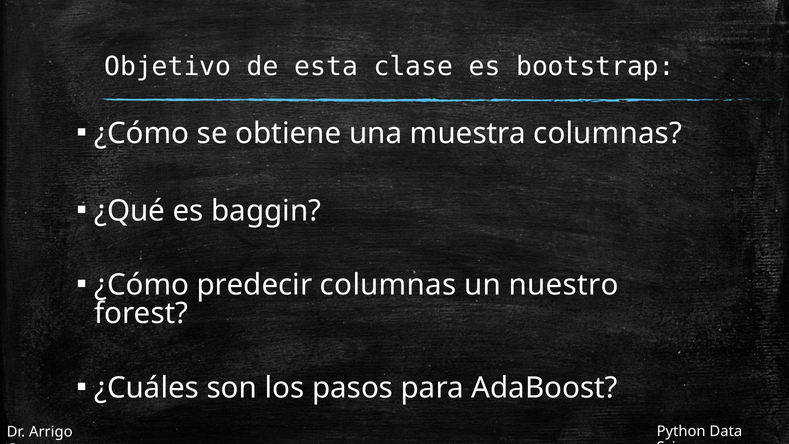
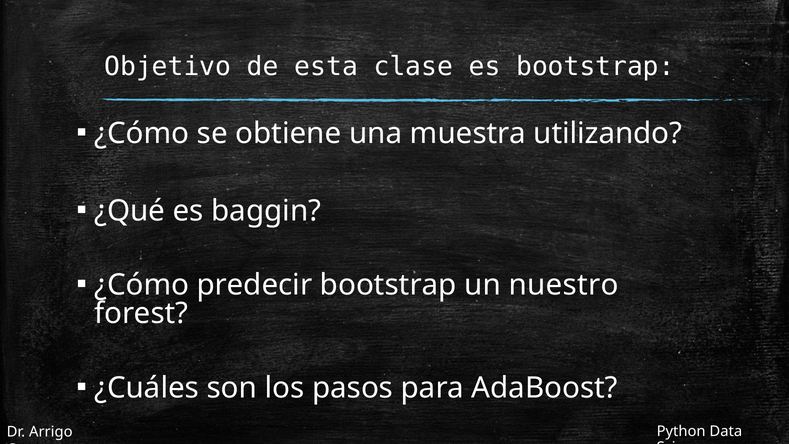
muestra columnas: columnas -> utilizando
predecir columnas: columnas -> bootstrap
